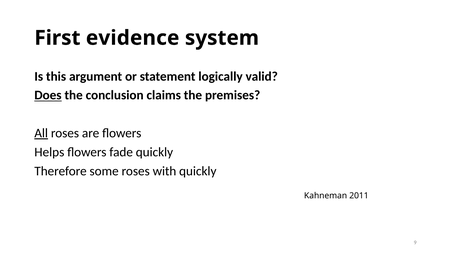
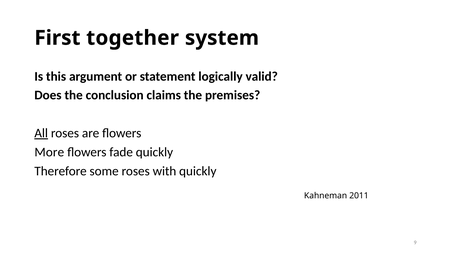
evidence: evidence -> together
Does underline: present -> none
Helps: Helps -> More
